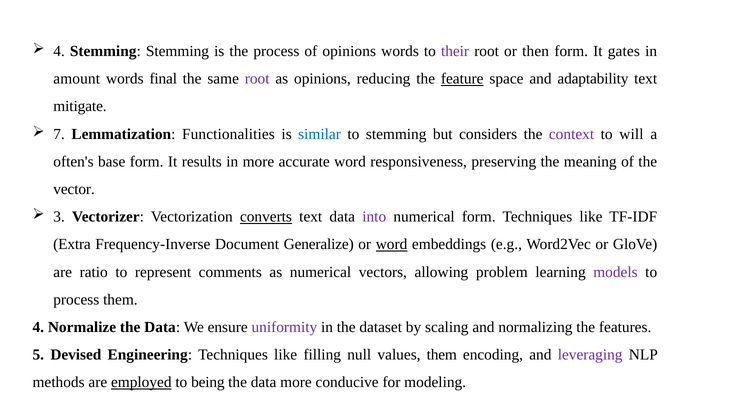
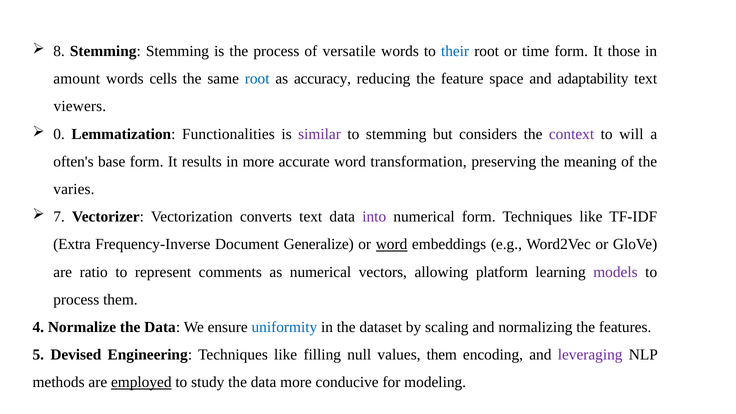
4 at (59, 51): 4 -> 8
of opinions: opinions -> versatile
their colour: purple -> blue
then: then -> time
gates: gates -> those
final: final -> cells
root at (257, 79) colour: purple -> blue
as opinions: opinions -> accuracy
feature underline: present -> none
mitigate: mitigate -> viewers
7: 7 -> 0
similar colour: blue -> purple
responsiveness: responsiveness -> transformation
vector: vector -> varies
3: 3 -> 7
converts underline: present -> none
problem: problem -> platform
uniformity colour: purple -> blue
being: being -> study
